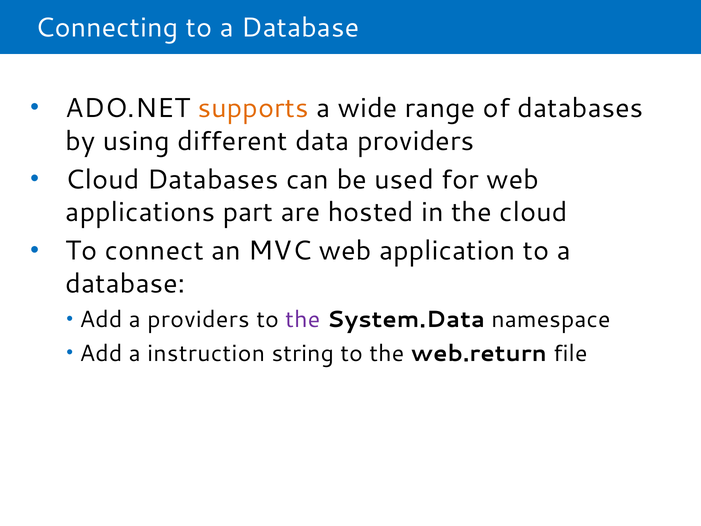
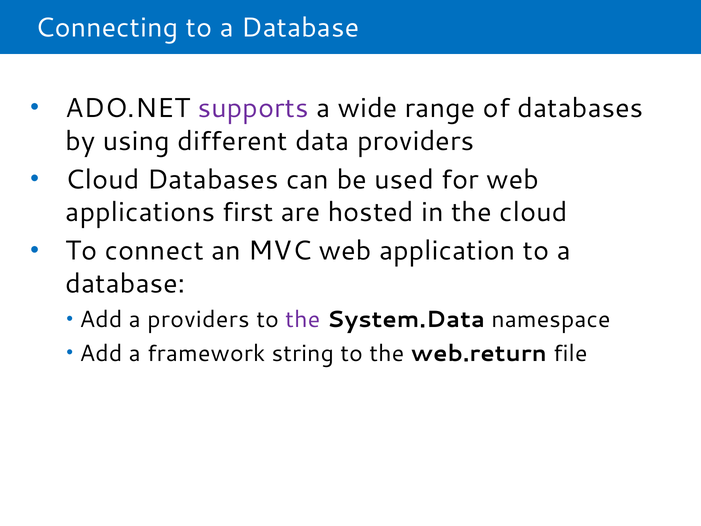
supports colour: orange -> purple
part: part -> first
instruction: instruction -> framework
